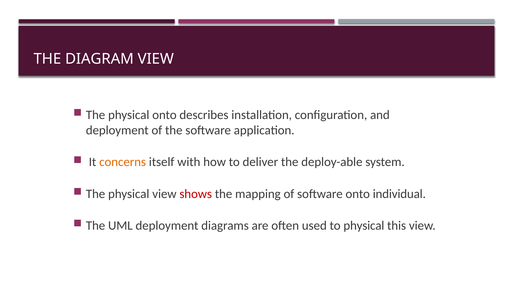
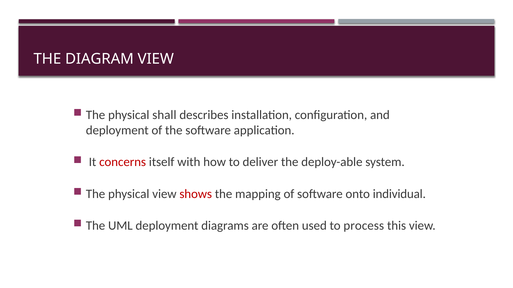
physical onto: onto -> shall
concerns colour: orange -> red
to physical: physical -> process
